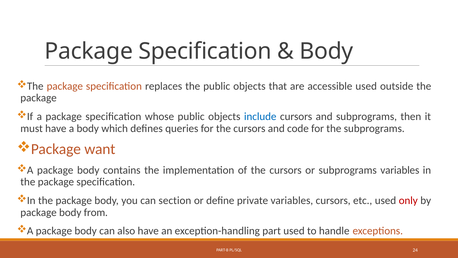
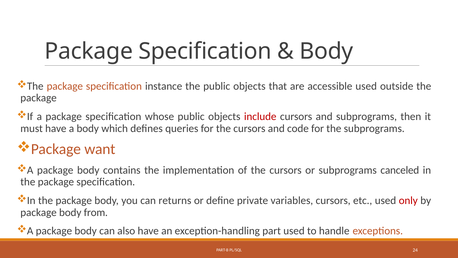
replaces: replaces -> instance
include colour: blue -> red
subprograms variables: variables -> canceled
section: section -> returns
